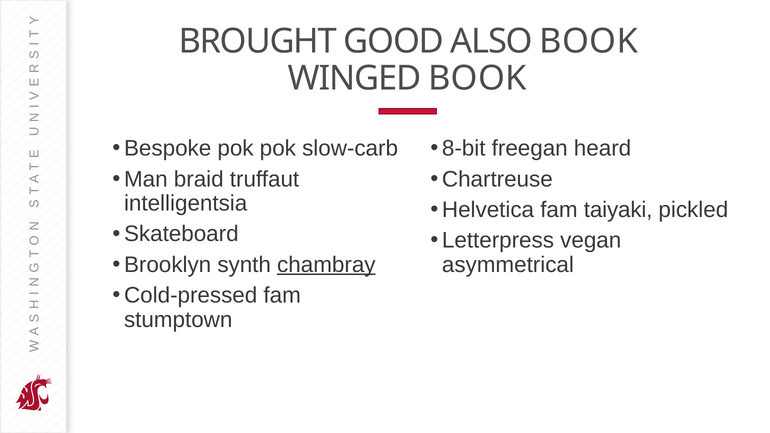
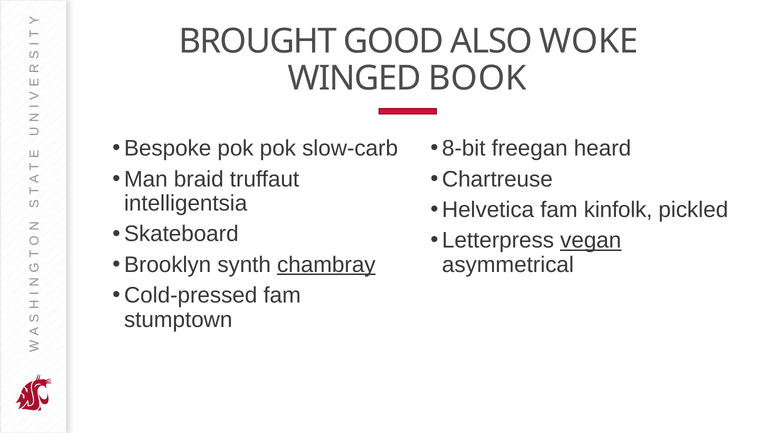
ALSO BOOK: BOOK -> WOKE
taiyaki: taiyaki -> kinfolk
vegan underline: none -> present
